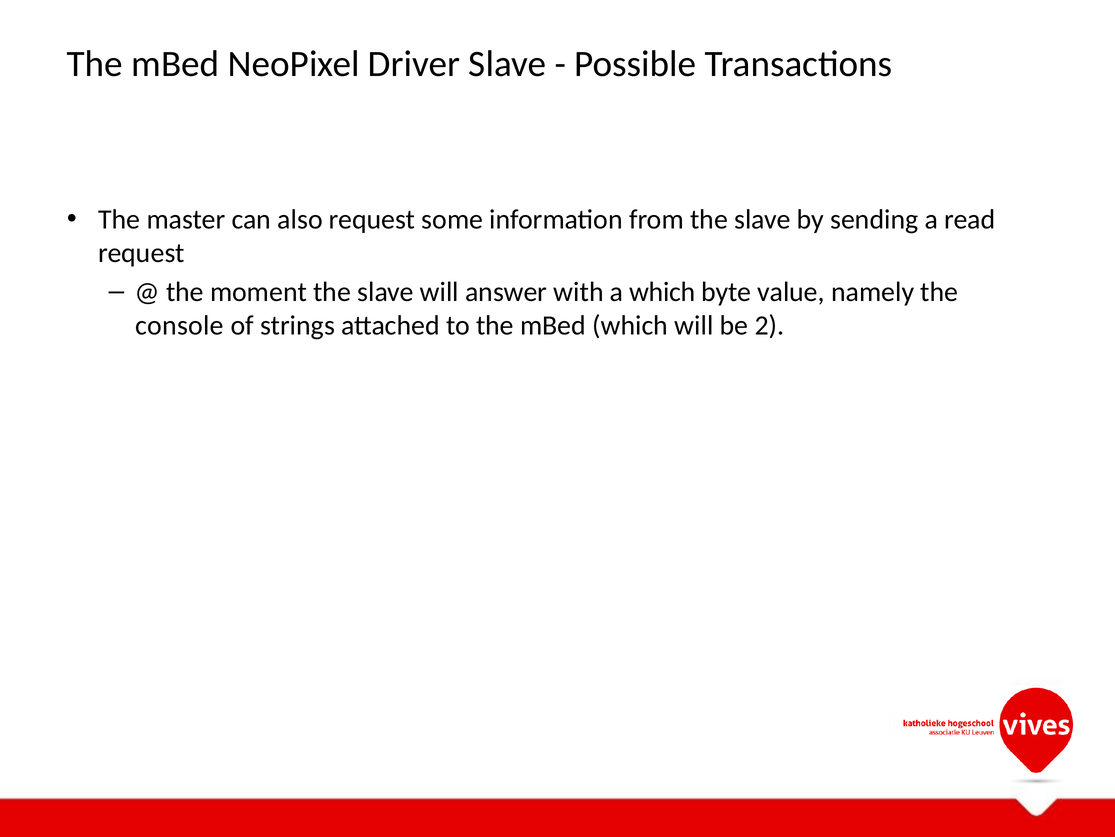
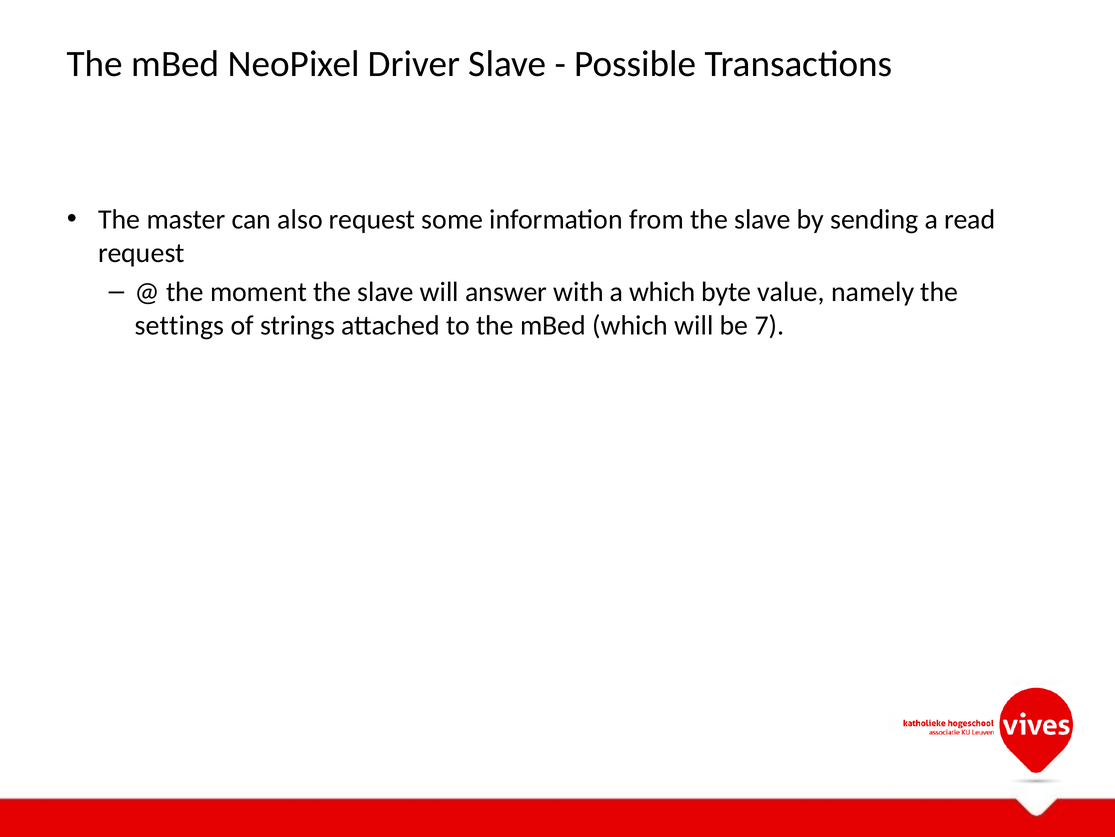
console: console -> settings
2: 2 -> 7
